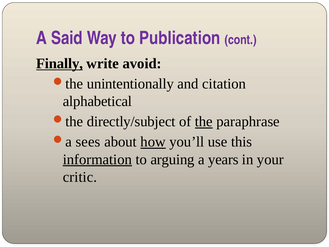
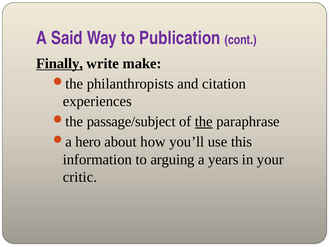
avoid: avoid -> make
unintentionally: unintentionally -> philanthropists
alphabetical: alphabetical -> experiences
directly/subject: directly/subject -> passage/subject
sees: sees -> hero
how underline: present -> none
information underline: present -> none
